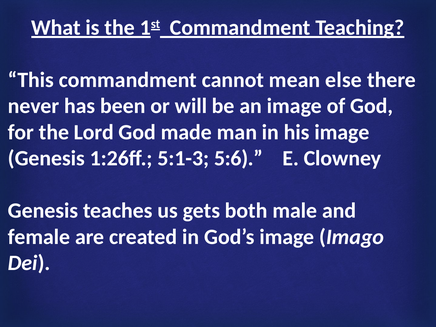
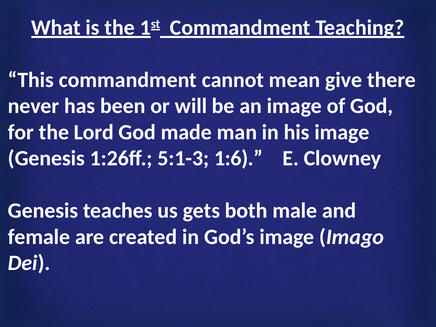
else: else -> give
5:6: 5:6 -> 1:6
